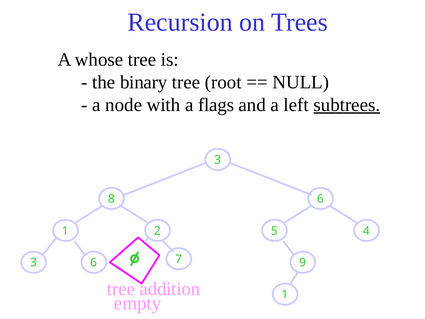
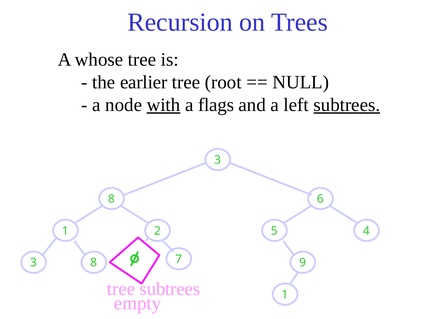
binary: binary -> earlier
with underline: none -> present
6 at (94, 262): 6 -> 8
tree addition: addition -> subtrees
